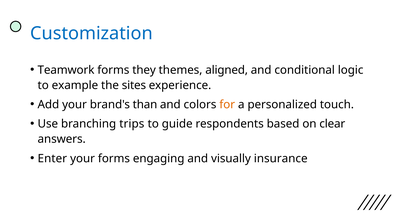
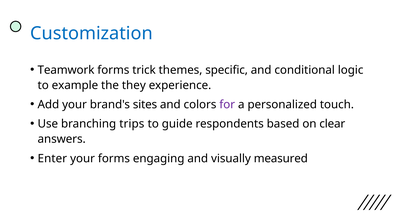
they: they -> trick
aligned: aligned -> specific
sites: sites -> they
than: than -> sites
for colour: orange -> purple
insurance: insurance -> measured
